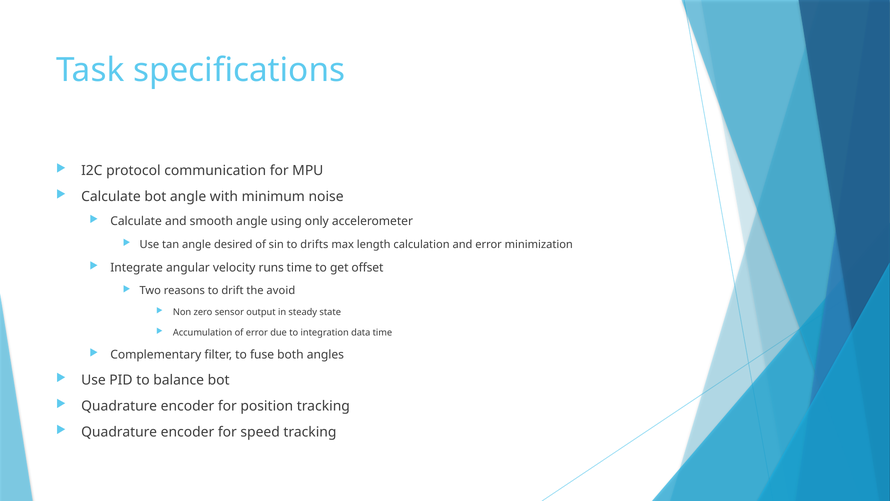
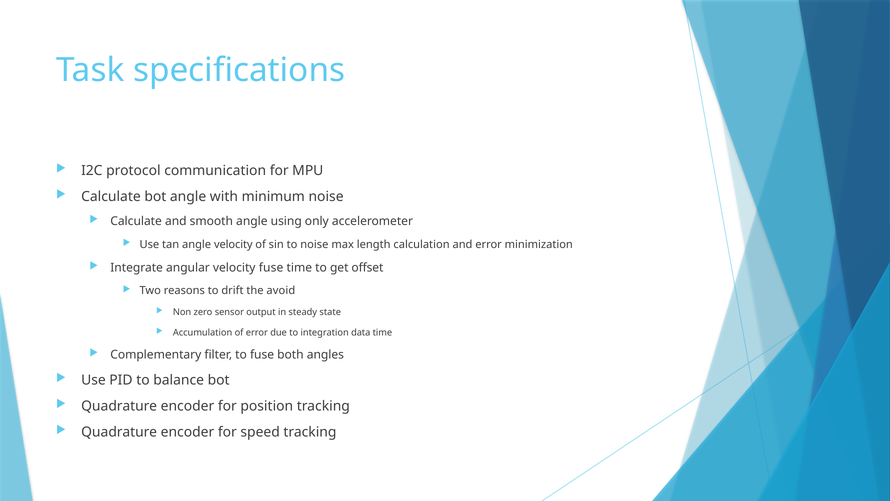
angle desired: desired -> velocity
to drifts: drifts -> noise
velocity runs: runs -> fuse
